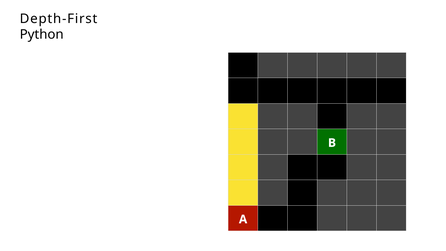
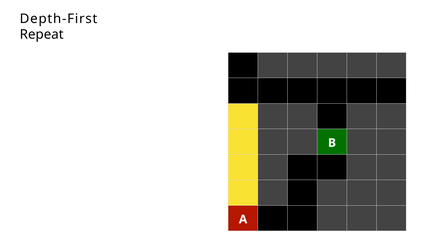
Python: Python -> Repeat
